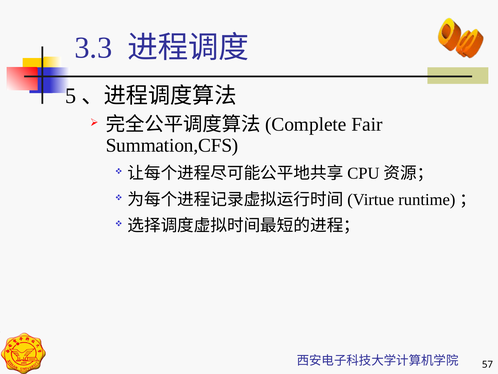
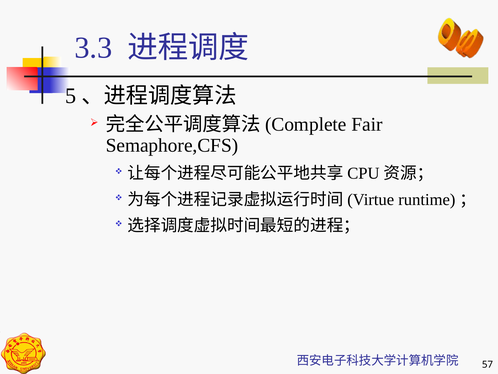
Summation,CFS: Summation,CFS -> Semaphore,CFS
